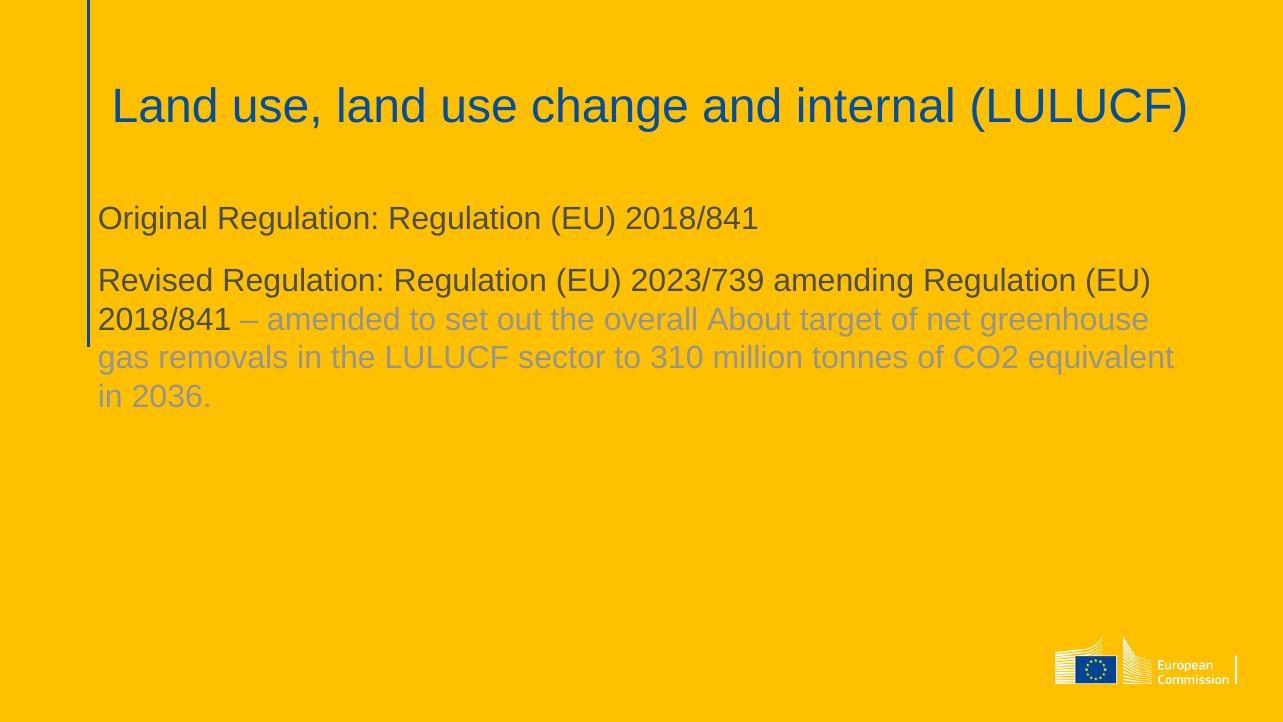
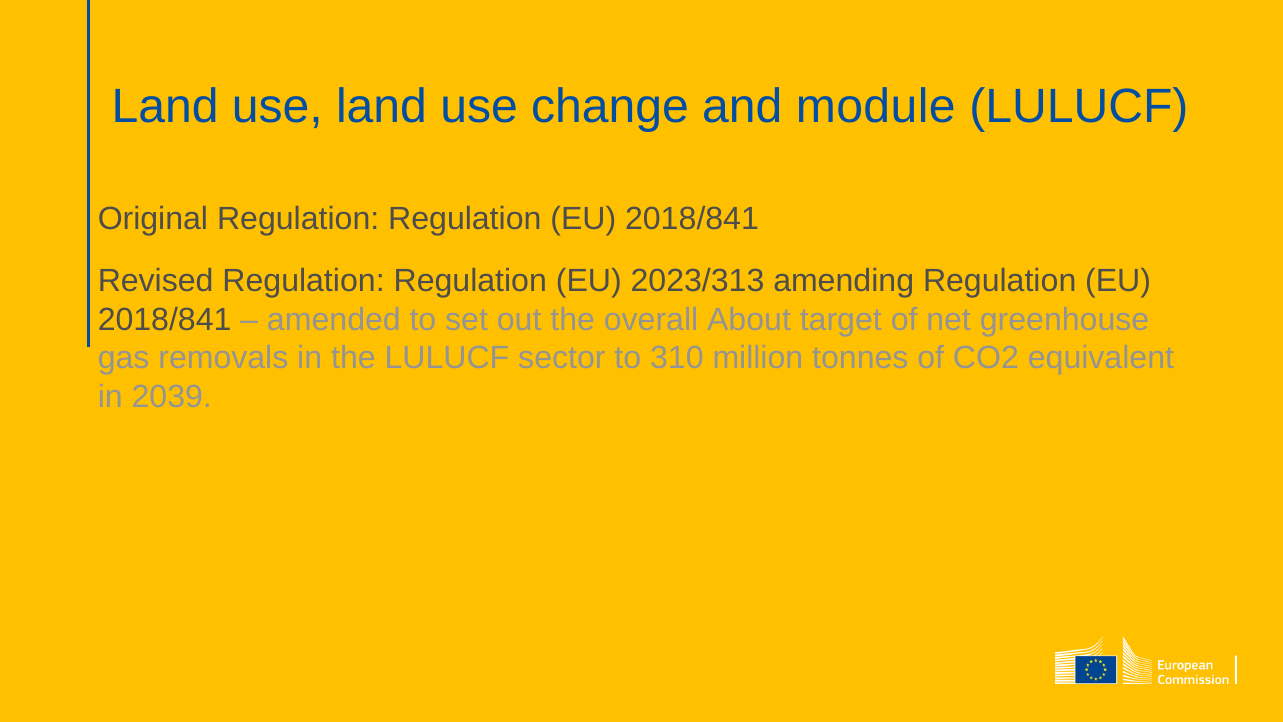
internal: internal -> module
2023/739: 2023/739 -> 2023/313
2036: 2036 -> 2039
